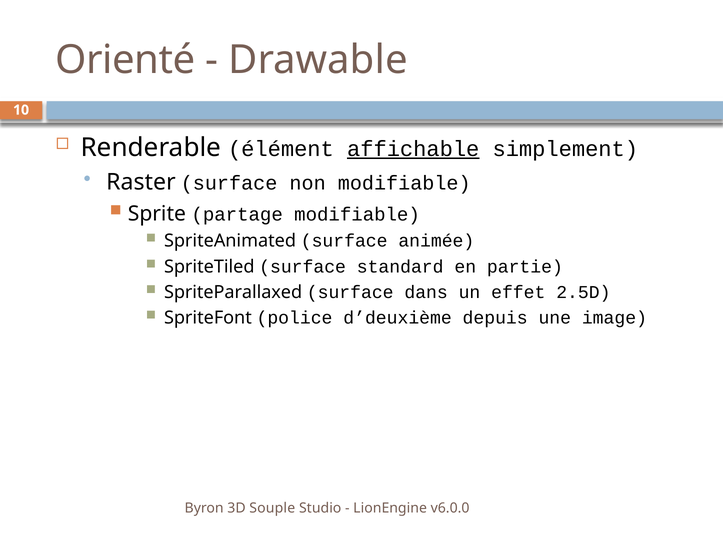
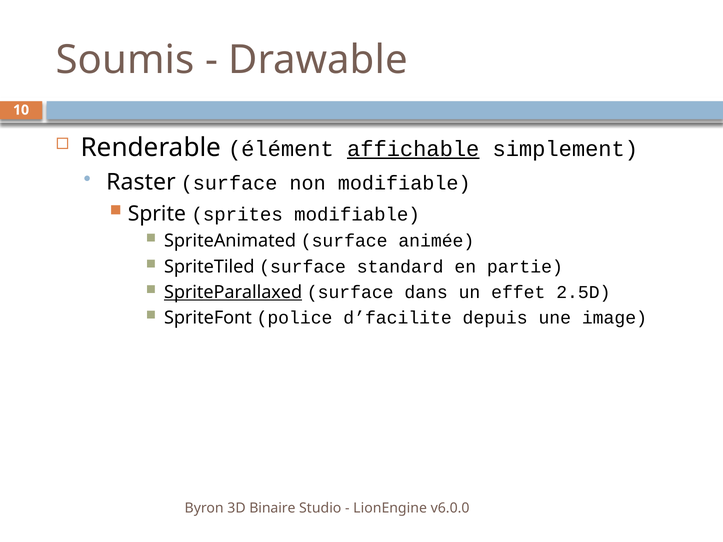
Orienté: Orienté -> Soumis
partage: partage -> sprites
SpriteParallaxed underline: none -> present
d’deuxième: d’deuxième -> d’facilite
Souple: Souple -> Binaire
